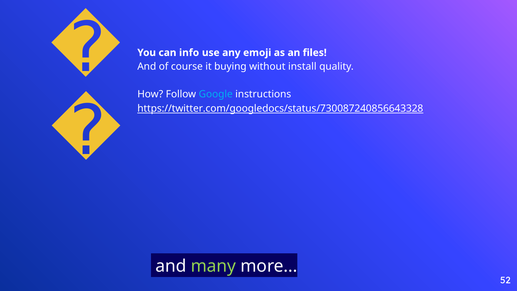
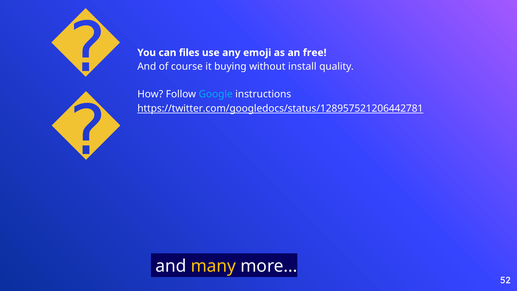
info: info -> files
files: files -> free
https://twitter.com/googledocs/status/730087240856643328: https://twitter.com/googledocs/status/730087240856643328 -> https://twitter.com/googledocs/status/128957521206442781
many colour: light green -> yellow
